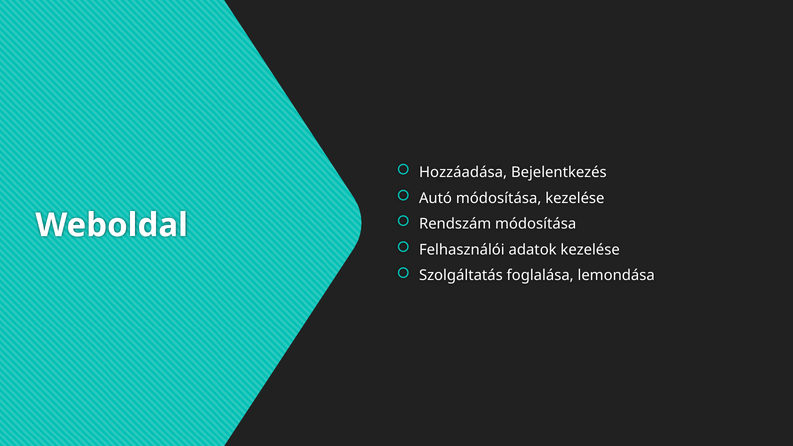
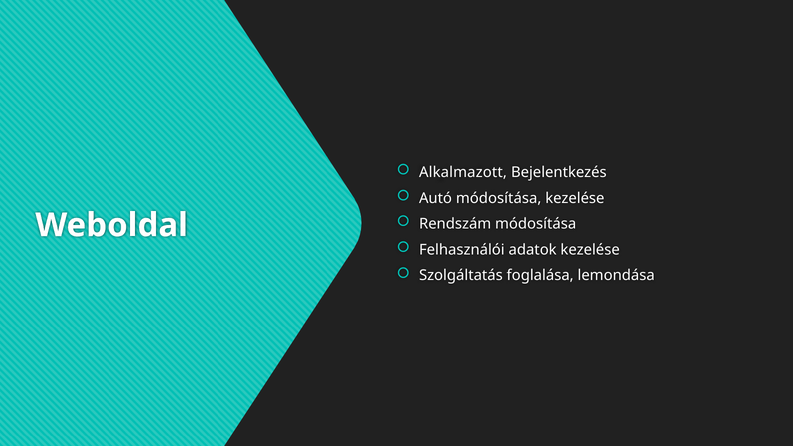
Hozzáadása: Hozzáadása -> Alkalmazott
